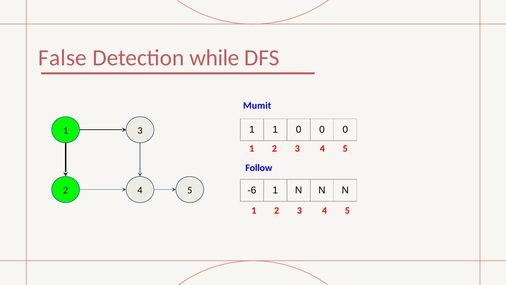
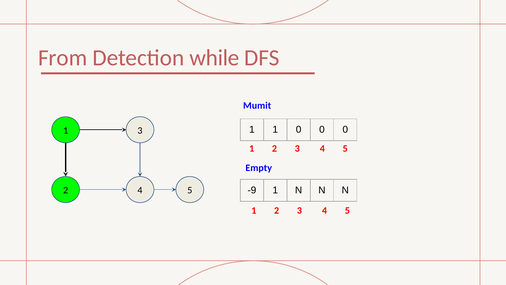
False: False -> From
Follow: Follow -> Empty
-6: -6 -> -9
